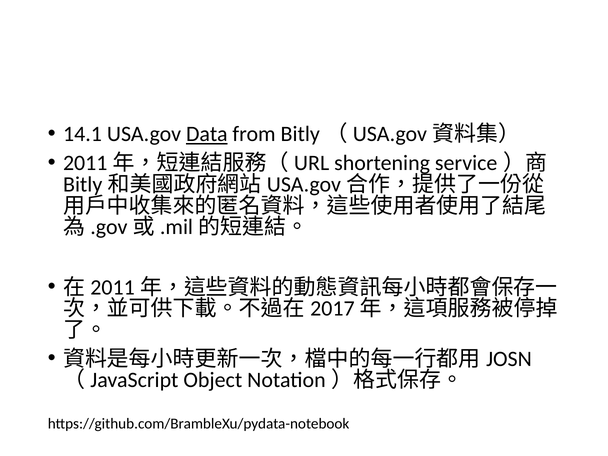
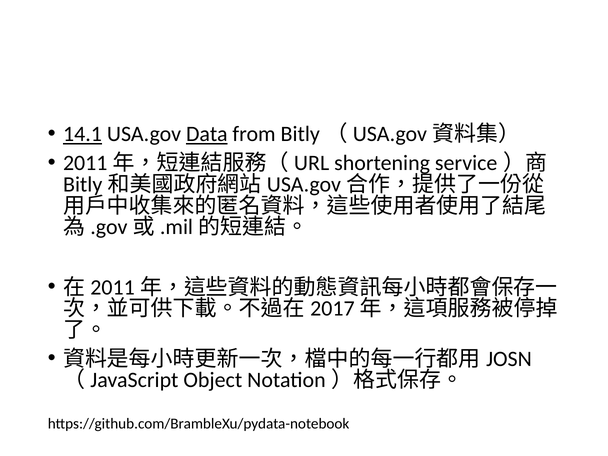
14.1 underline: none -> present
